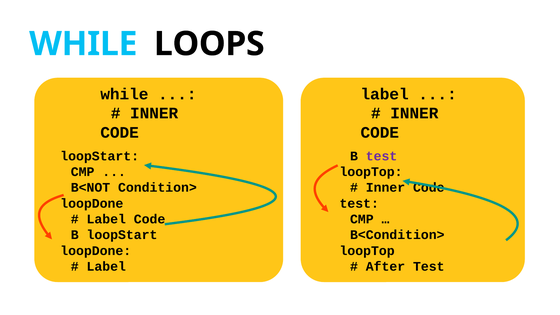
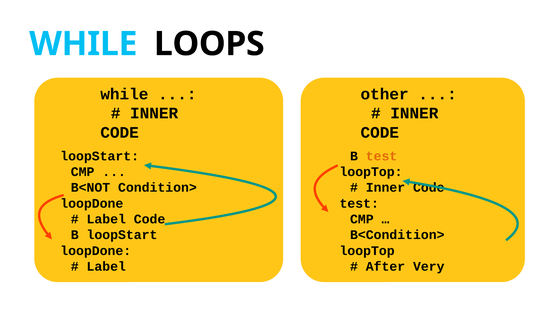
label at (385, 94): label -> other
test at (382, 156) colour: purple -> orange
After Test: Test -> Very
